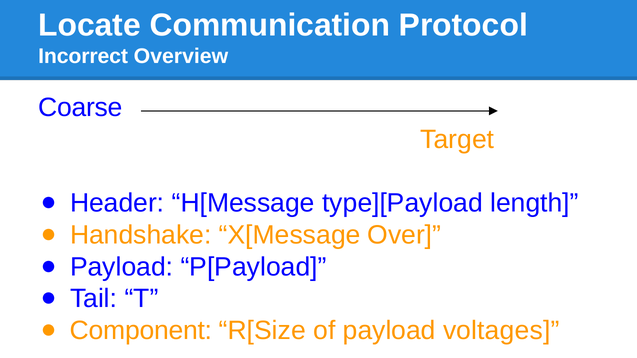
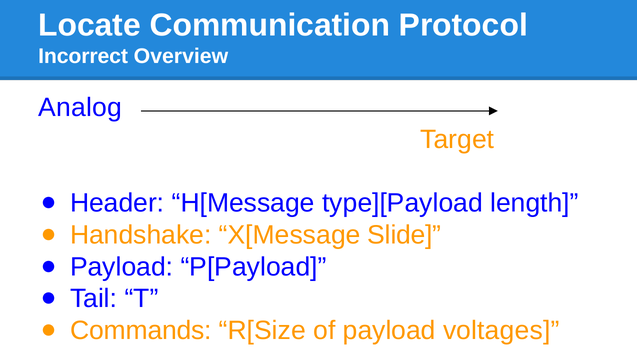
Coarse: Coarse -> Analog
Over: Over -> Slide
Component: Component -> Commands
